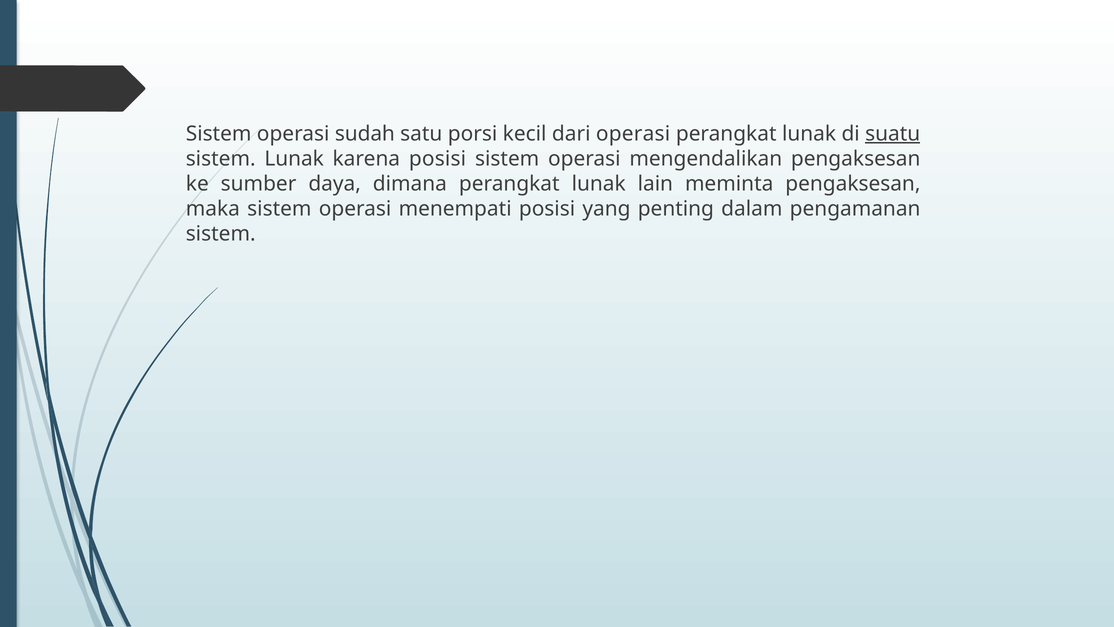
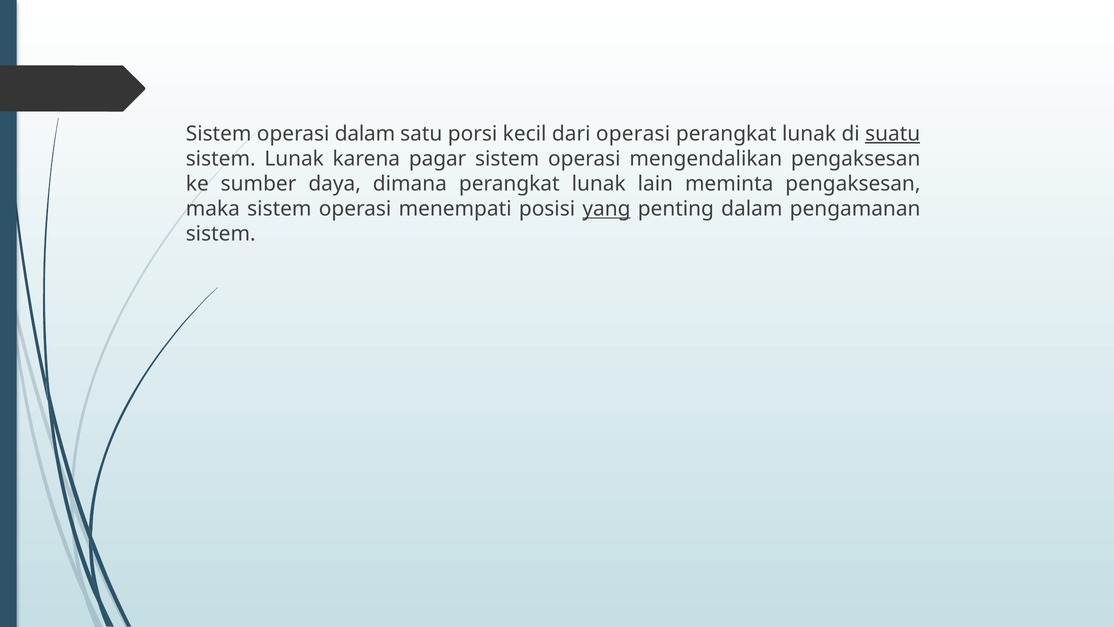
operasi sudah: sudah -> dalam
karena posisi: posisi -> pagar
yang underline: none -> present
